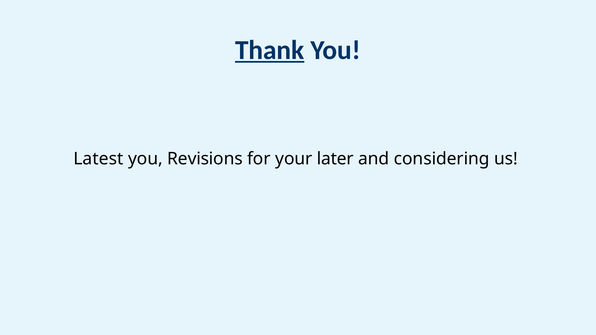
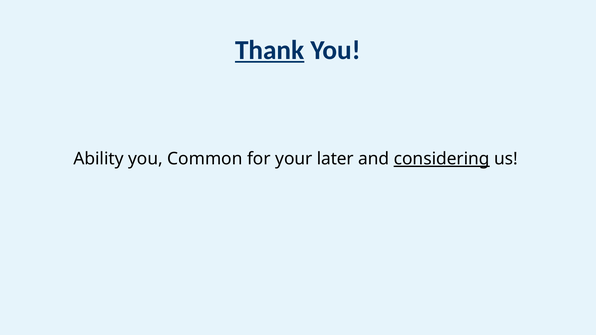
Latest: Latest -> Ability
Revisions: Revisions -> Common
considering underline: none -> present
